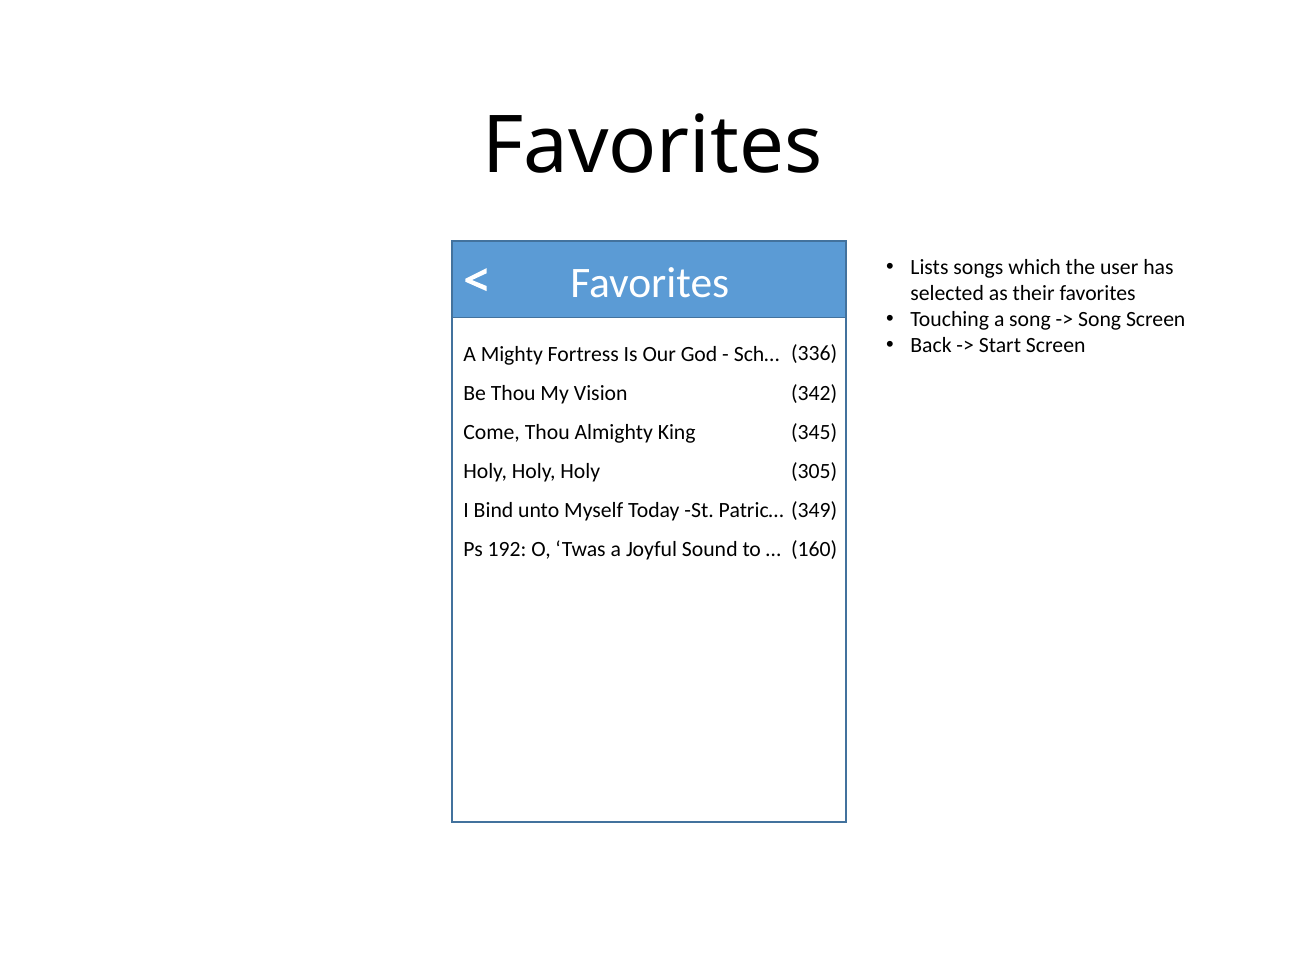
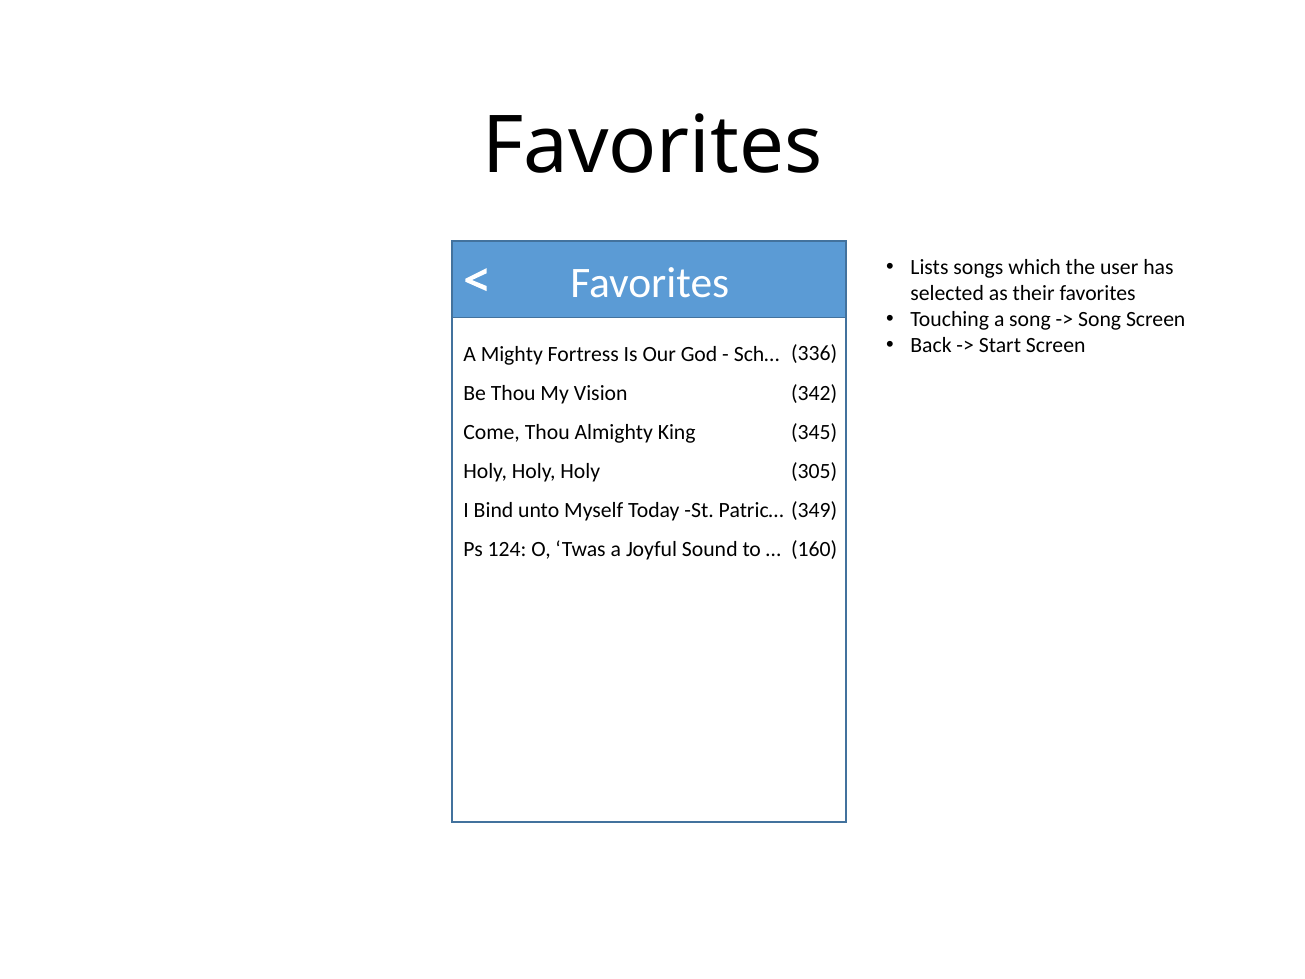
192: 192 -> 124
